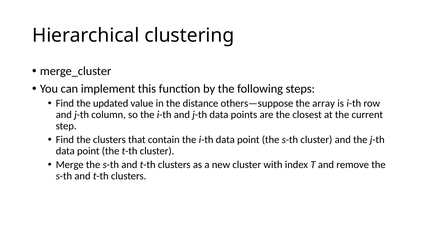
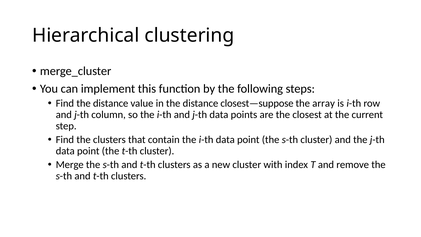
Find the updated: updated -> distance
others—suppose: others—suppose -> closest—suppose
